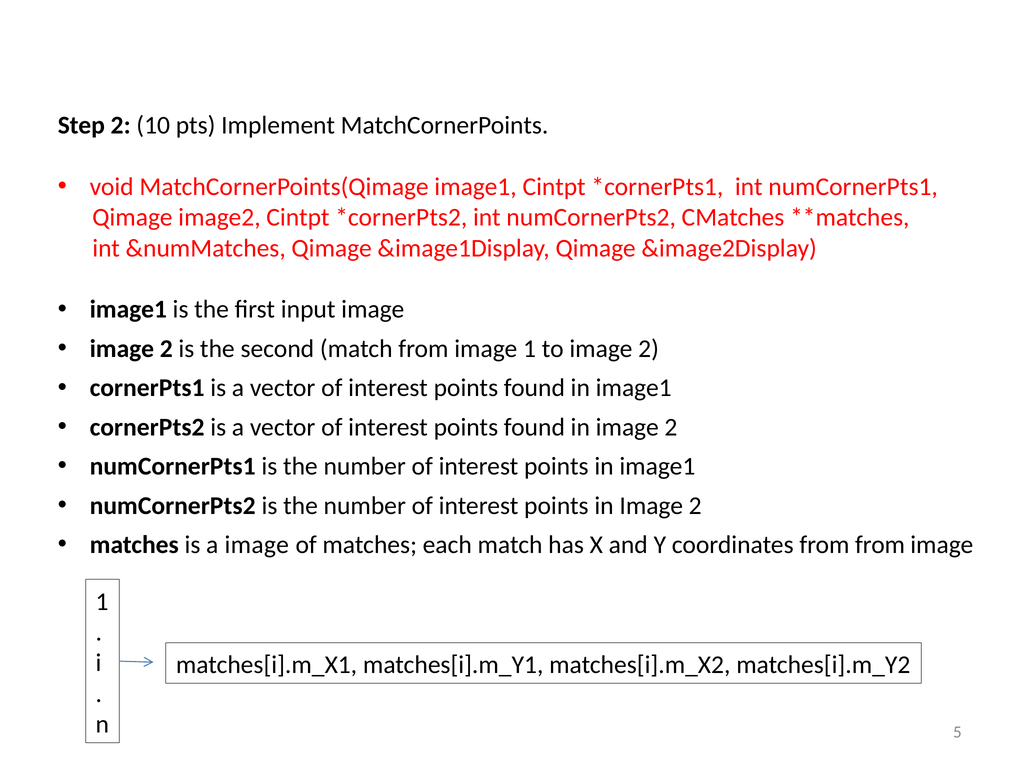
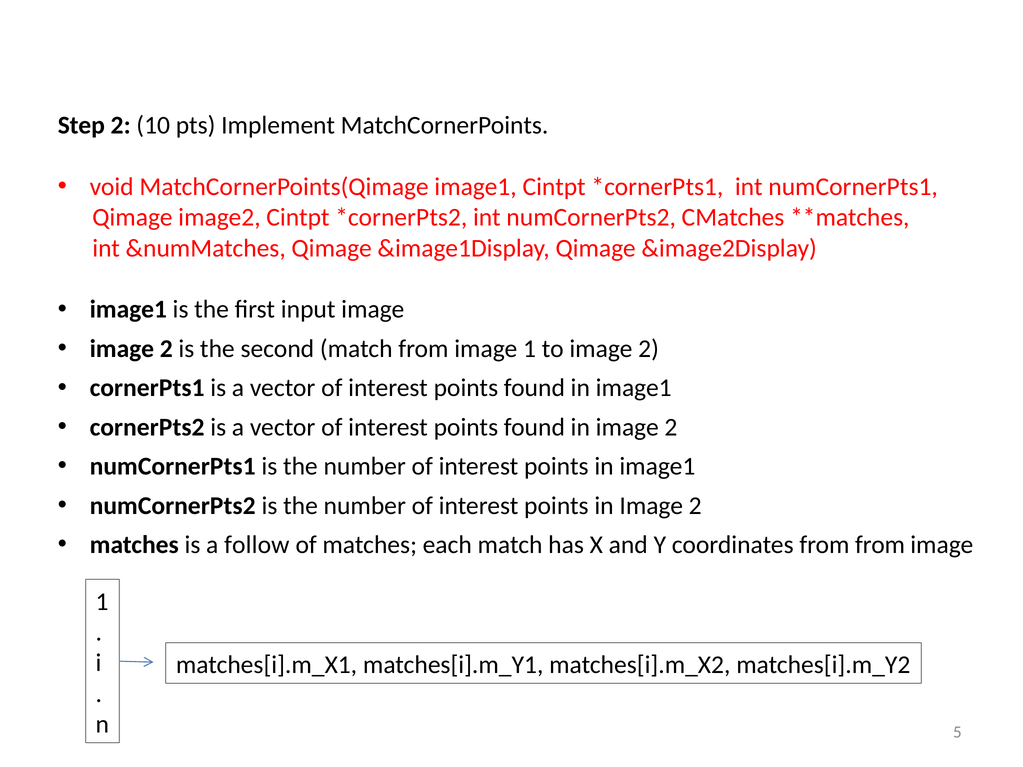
a image: image -> follow
